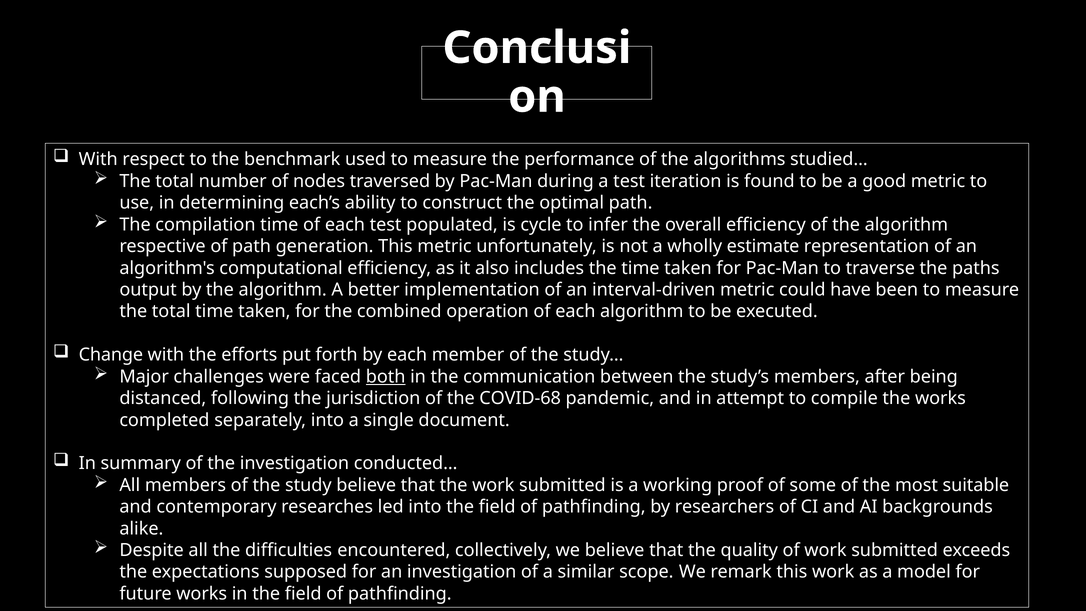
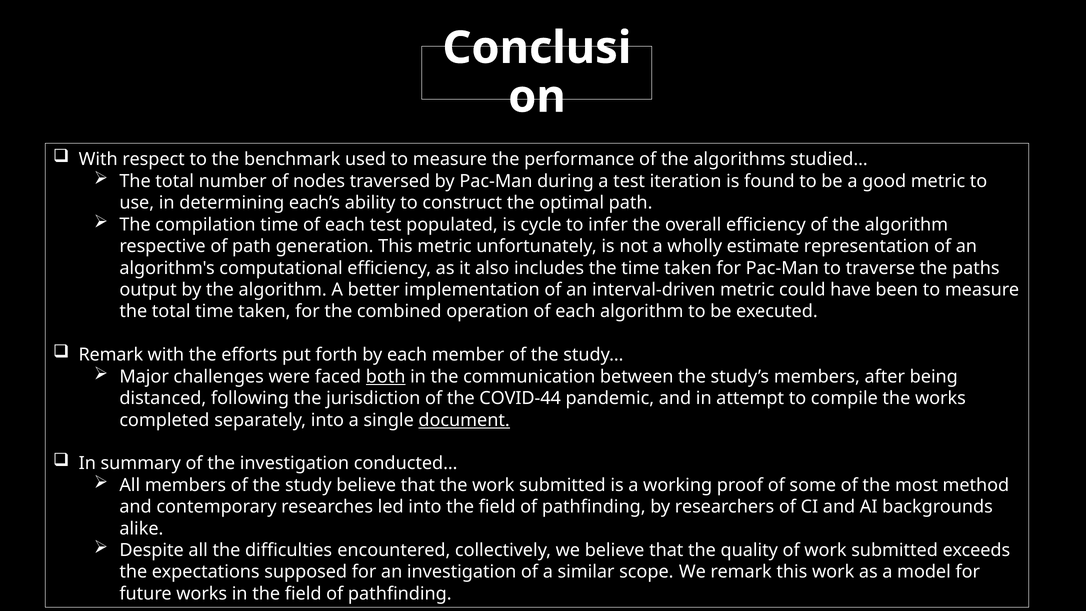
Change at (111, 355): Change -> Remark
COVID-68: COVID-68 -> COVID-44
document underline: none -> present
suitable: suitable -> method
